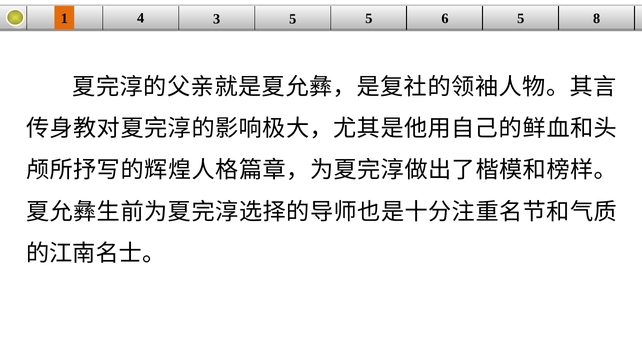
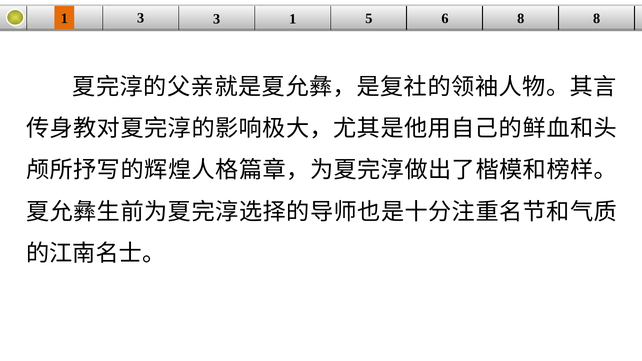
1 4: 4 -> 3
3 5: 5 -> 1
6 5: 5 -> 8
